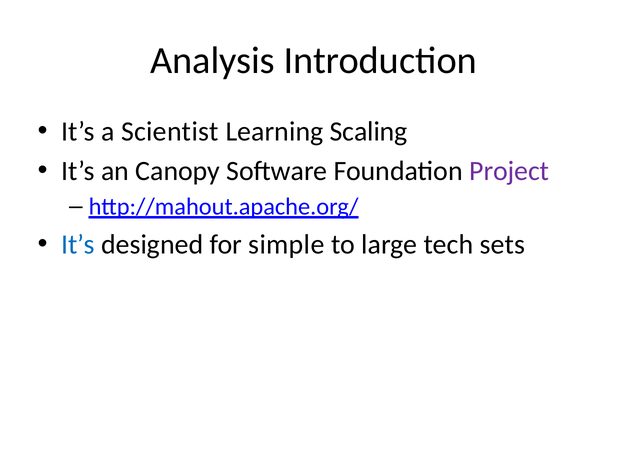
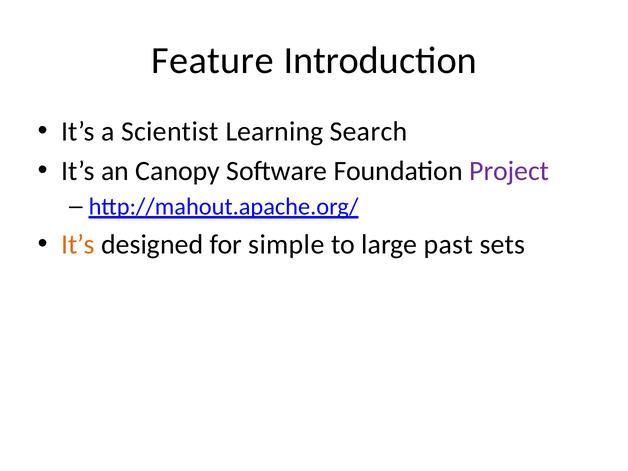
Analysis: Analysis -> Feature
Scaling: Scaling -> Search
It’s at (78, 245) colour: blue -> orange
tech: tech -> past
